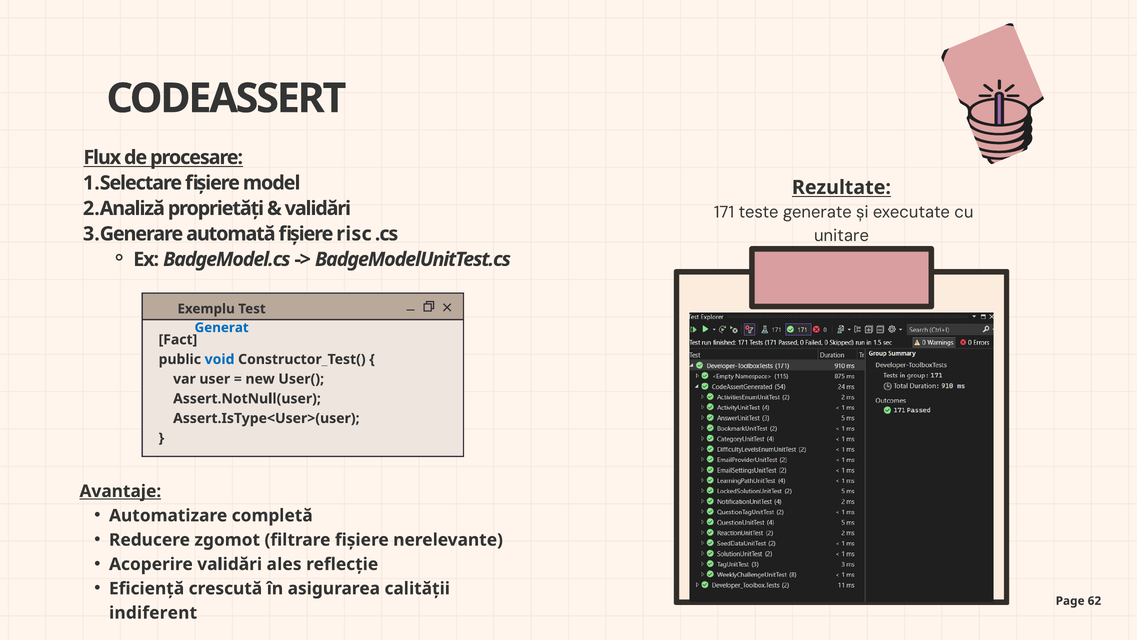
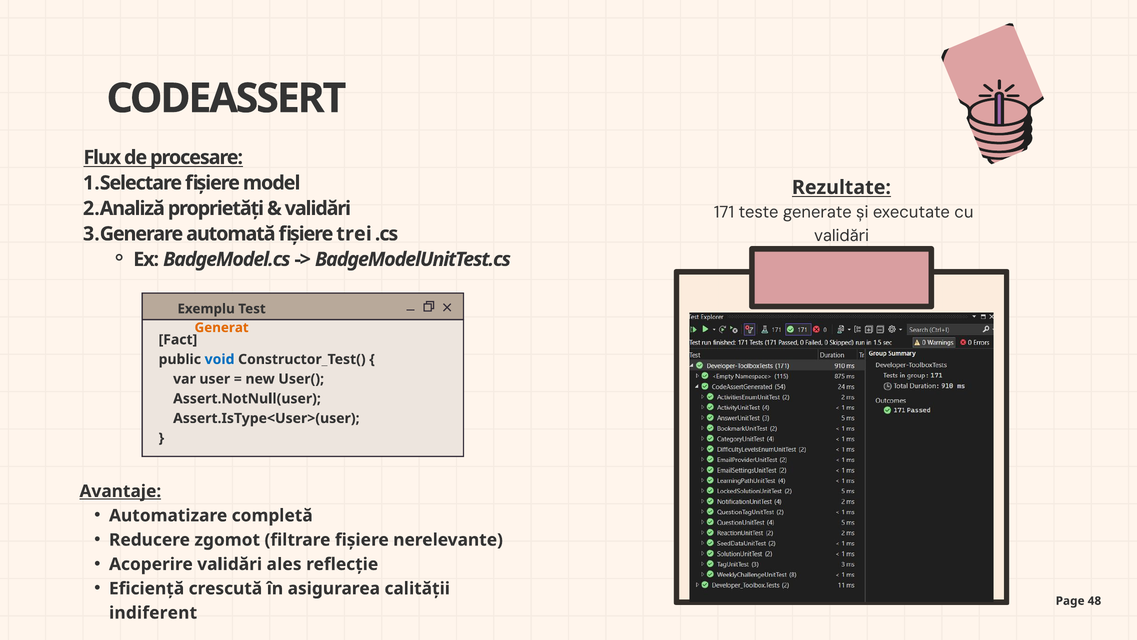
unitare at (841, 235): unitare -> validări
risc: risc -> trei
Generat colour: blue -> orange
62: 62 -> 48
